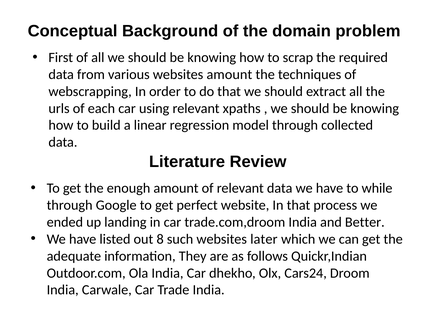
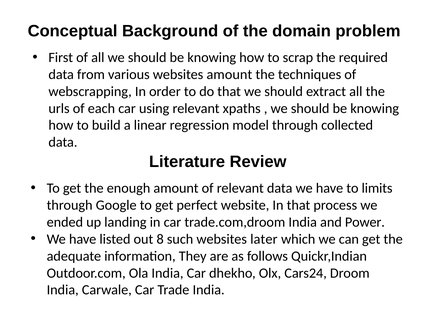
while: while -> limits
Better: Better -> Power
